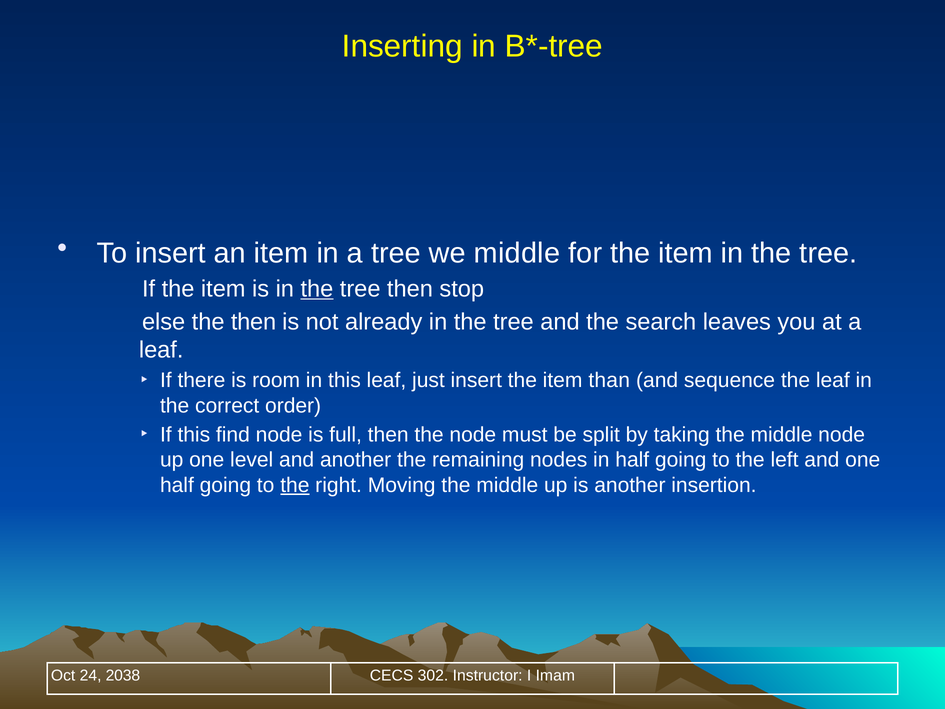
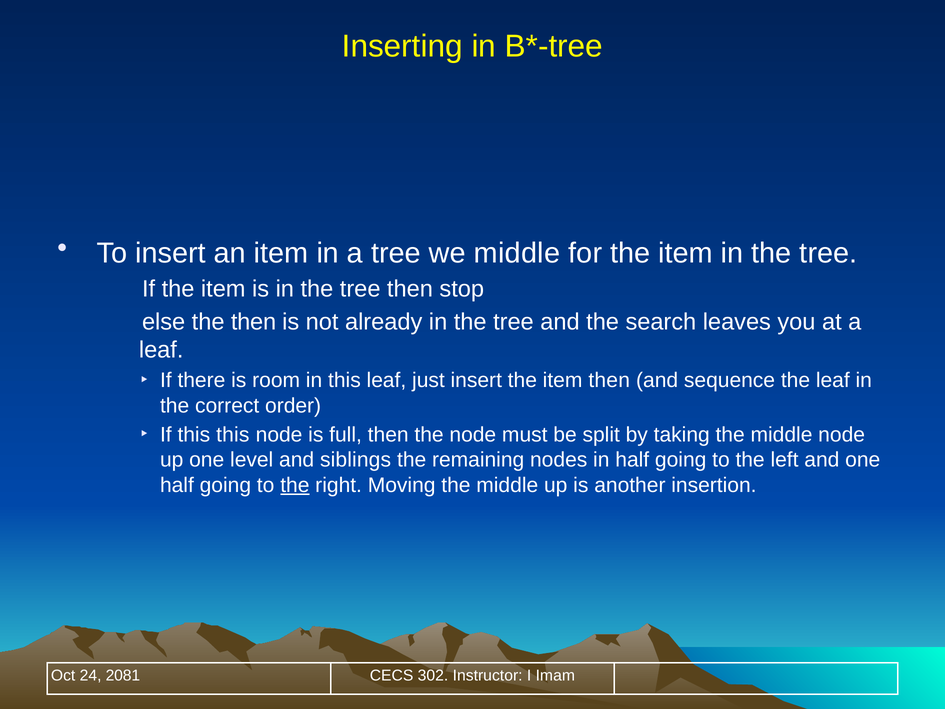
the at (317, 289) underline: present -> none
item than: than -> then
this find: find -> this
and another: another -> siblings
2038: 2038 -> 2081
